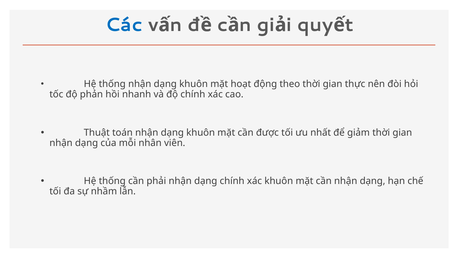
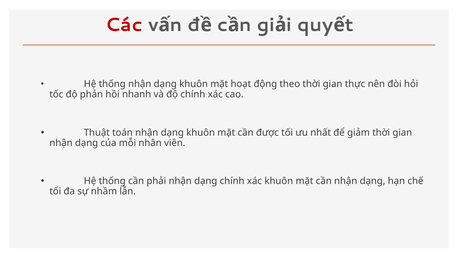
Các colour: blue -> red
